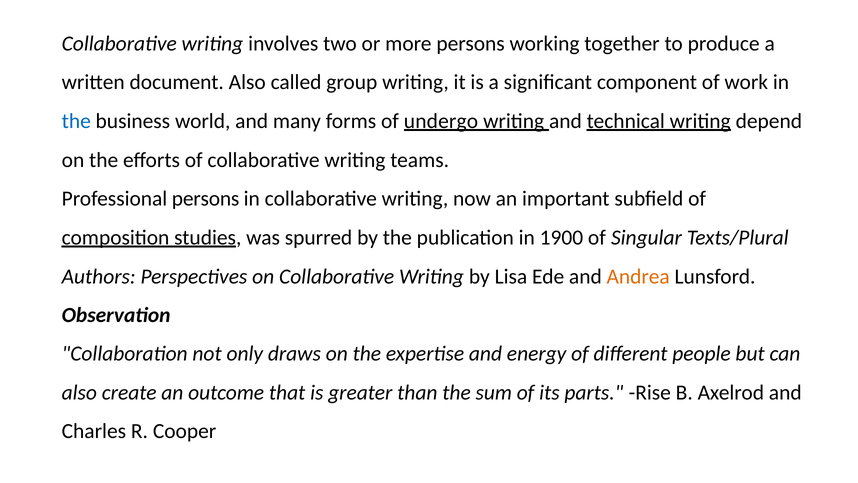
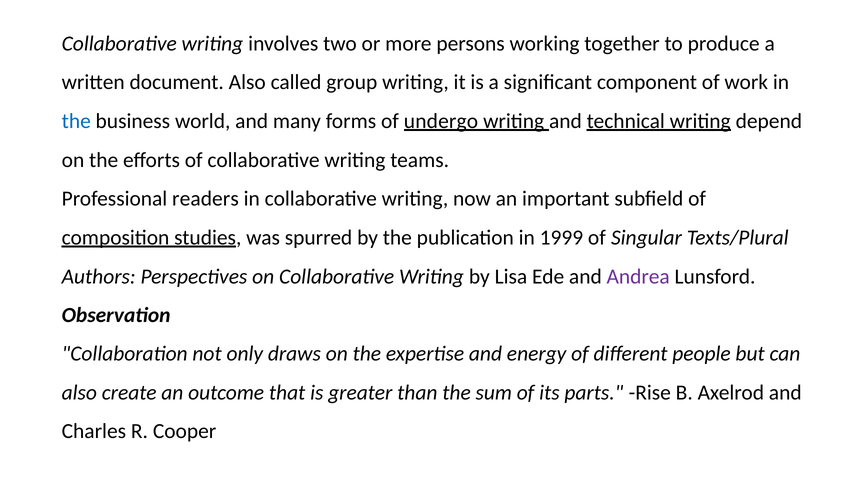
Professional persons: persons -> readers
1900: 1900 -> 1999
Andrea colour: orange -> purple
